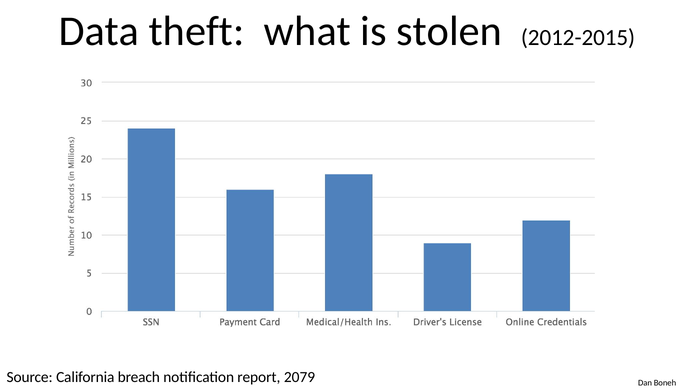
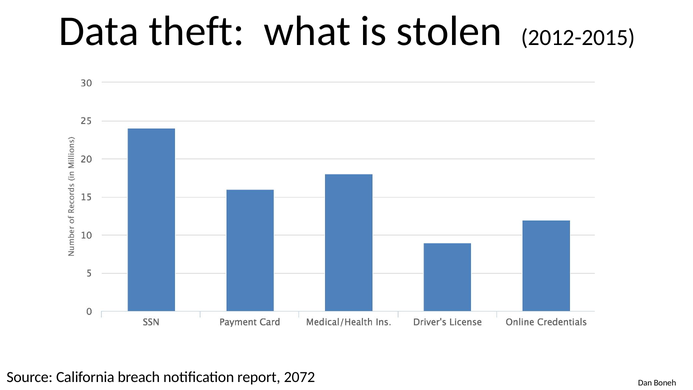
2079: 2079 -> 2072
